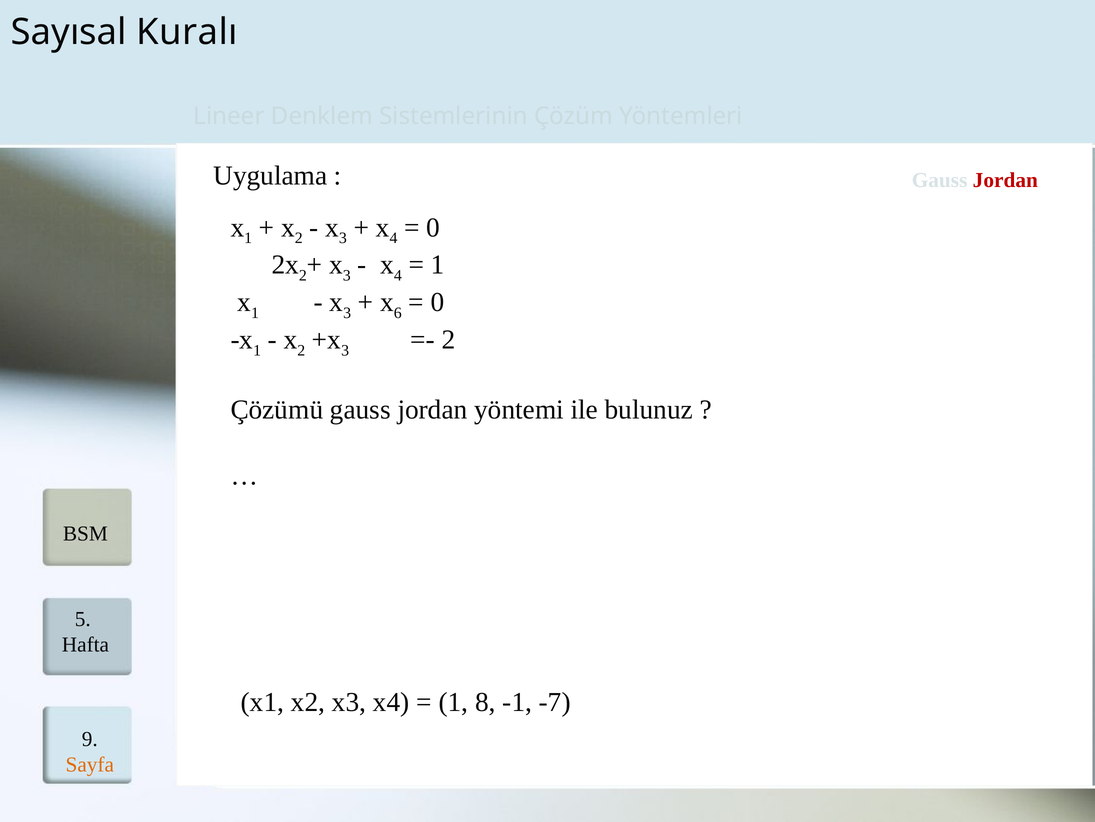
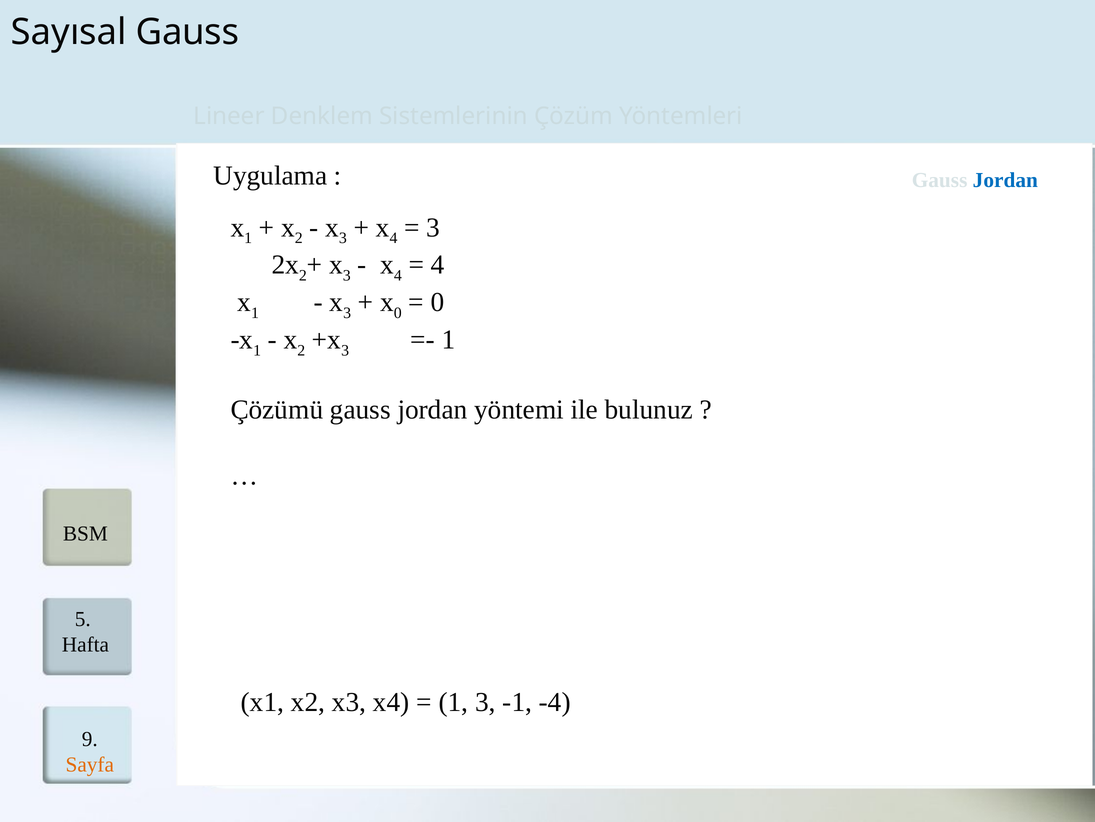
Sayısal Kuralı: Kuralı -> Gauss
Jordan at (1005, 180) colour: red -> blue
0 at (433, 227): 0 -> 3
1 at (438, 265): 1 -> 4
6 at (398, 313): 6 -> 0
2 at (449, 339): 2 -> 1
1 8: 8 -> 3
-7: -7 -> -4
